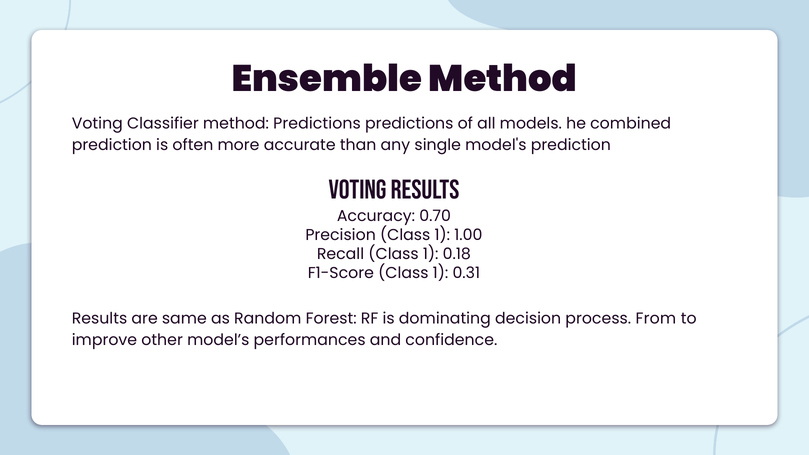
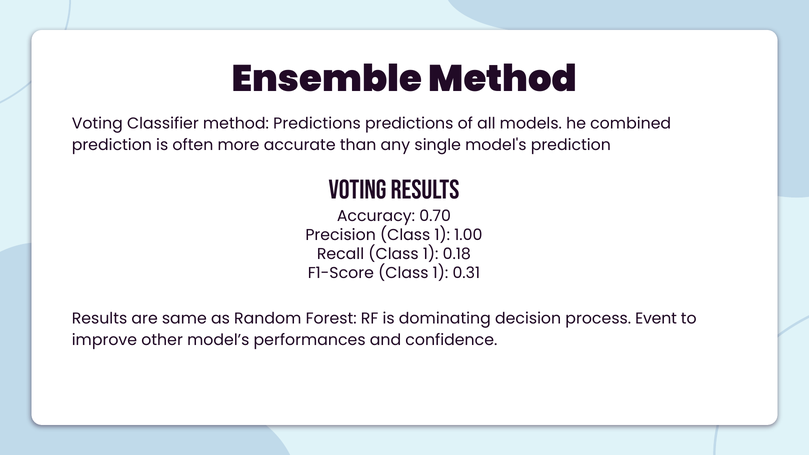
From: From -> Event
